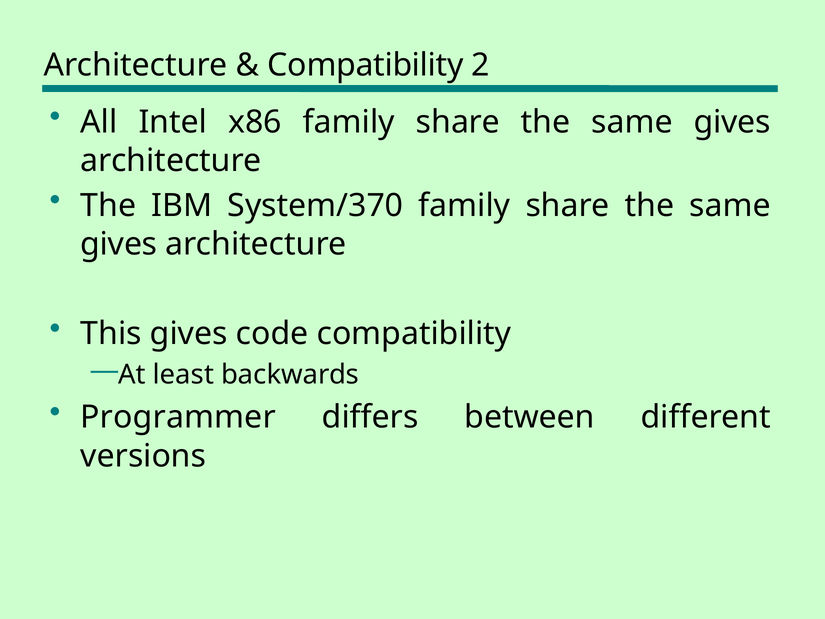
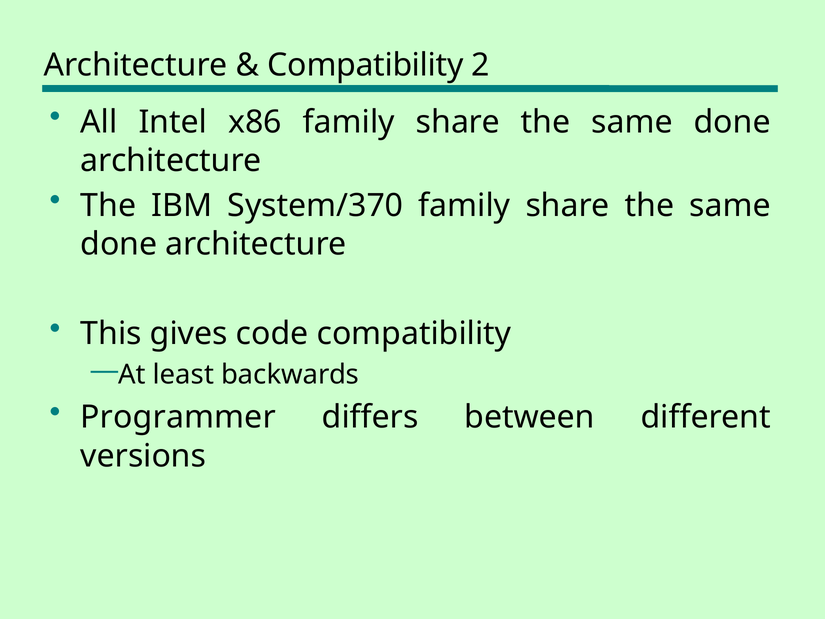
gives at (732, 122): gives -> done
gives at (119, 244): gives -> done
